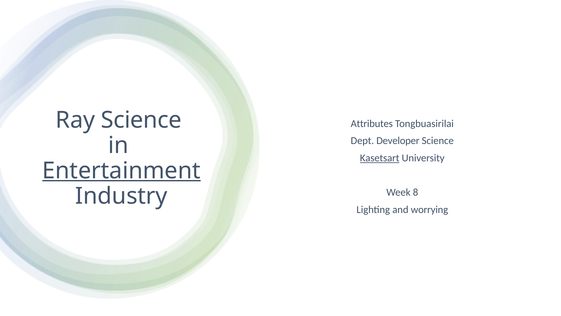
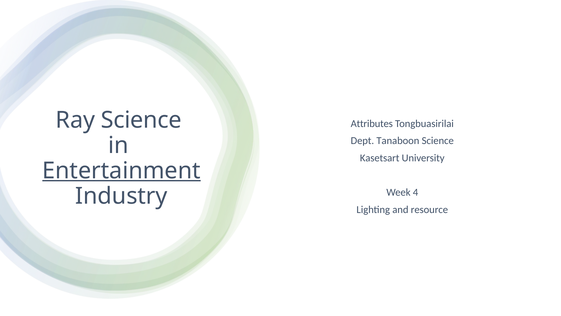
Developer: Developer -> Tanaboon
Kasetsart underline: present -> none
8: 8 -> 4
worrying: worrying -> resource
